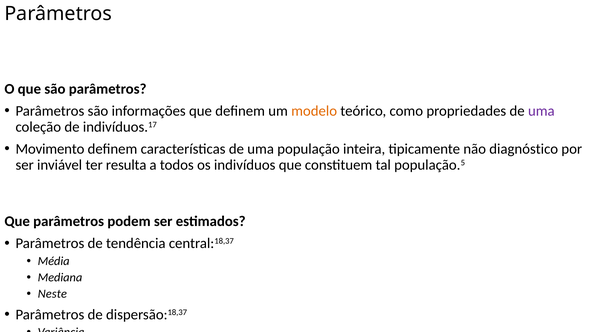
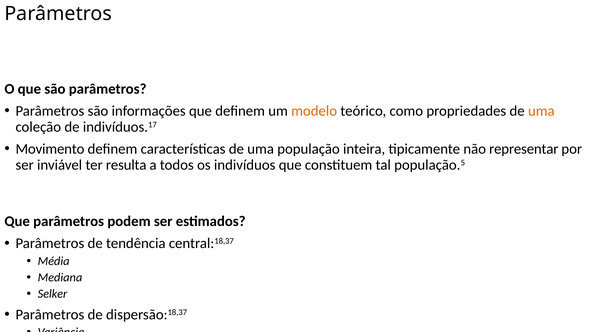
uma at (541, 111) colour: purple -> orange
diagnóstico: diagnóstico -> representar
Neste: Neste -> Selker
